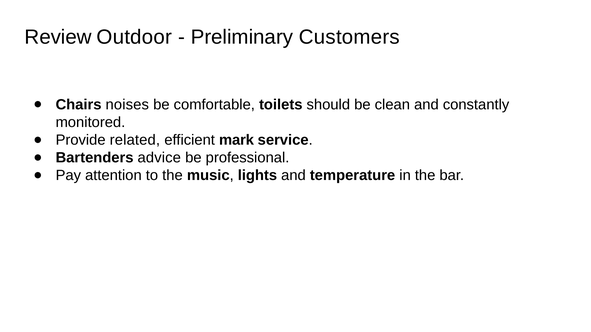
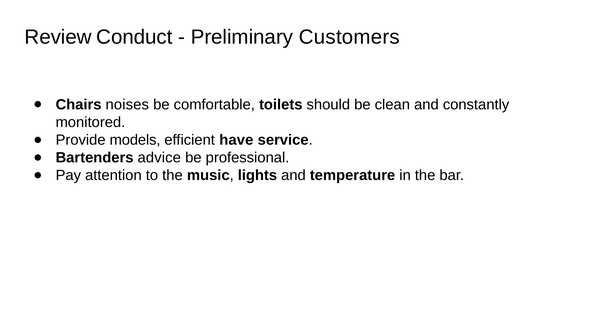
Outdoor: Outdoor -> Conduct
related: related -> models
mark: mark -> have
